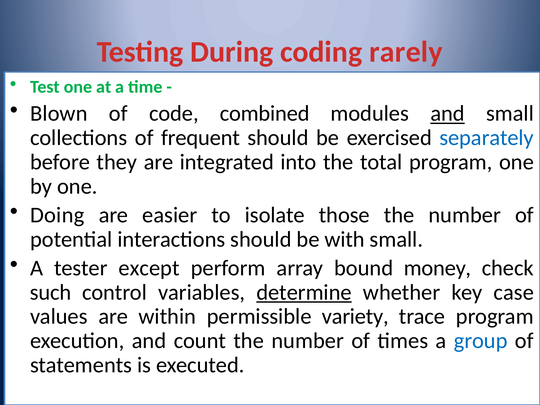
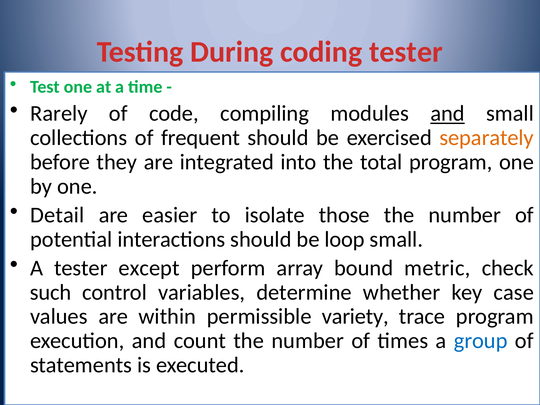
coding rarely: rarely -> tester
Blown: Blown -> Rarely
combined: combined -> compiling
separately colour: blue -> orange
Doing: Doing -> Detail
with: with -> loop
money: money -> metric
determine underline: present -> none
